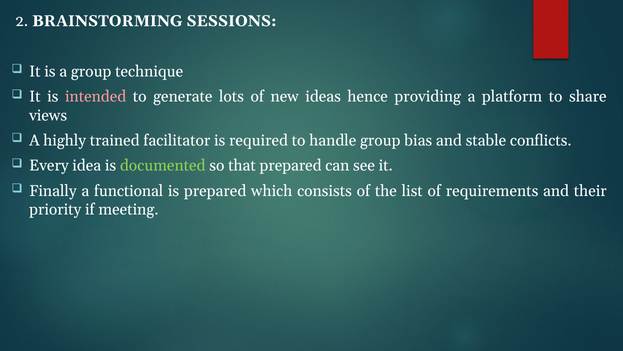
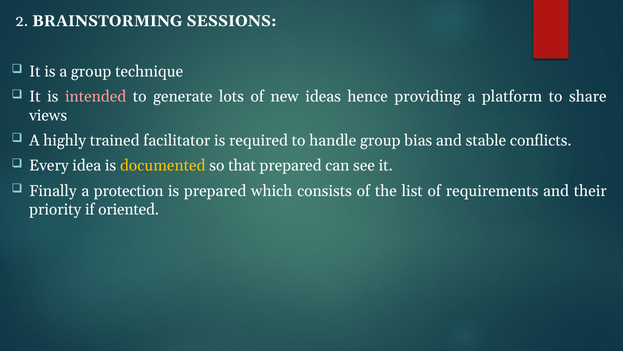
documented colour: light green -> yellow
functional: functional -> protection
meeting: meeting -> oriented
